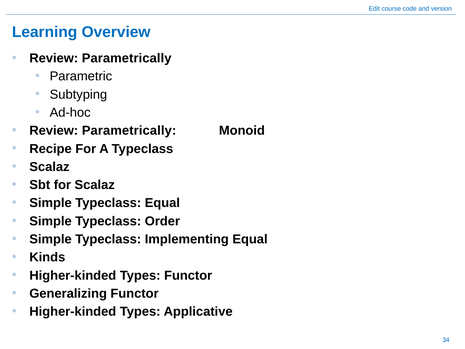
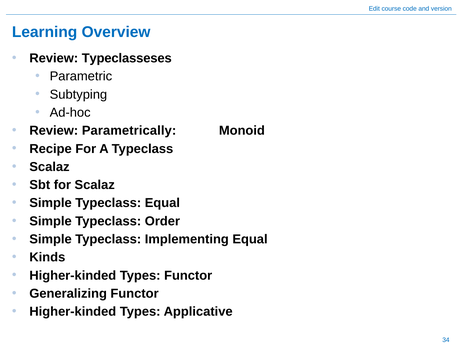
Parametrically at (127, 58): Parametrically -> Typeclasseses
